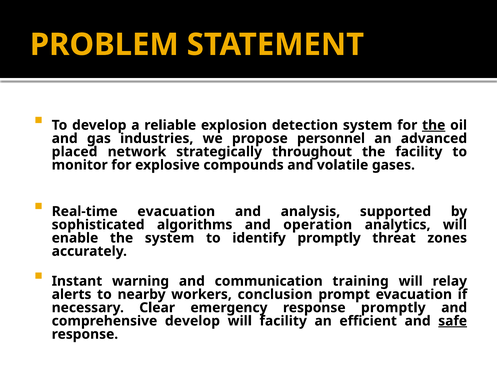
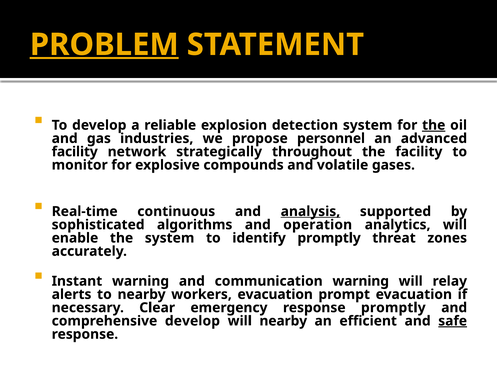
PROBLEM underline: none -> present
placed at (75, 152): placed -> facility
Real-time evacuation: evacuation -> continuous
analysis underline: none -> present
communication training: training -> warning
workers conclusion: conclusion -> evacuation
will facility: facility -> nearby
